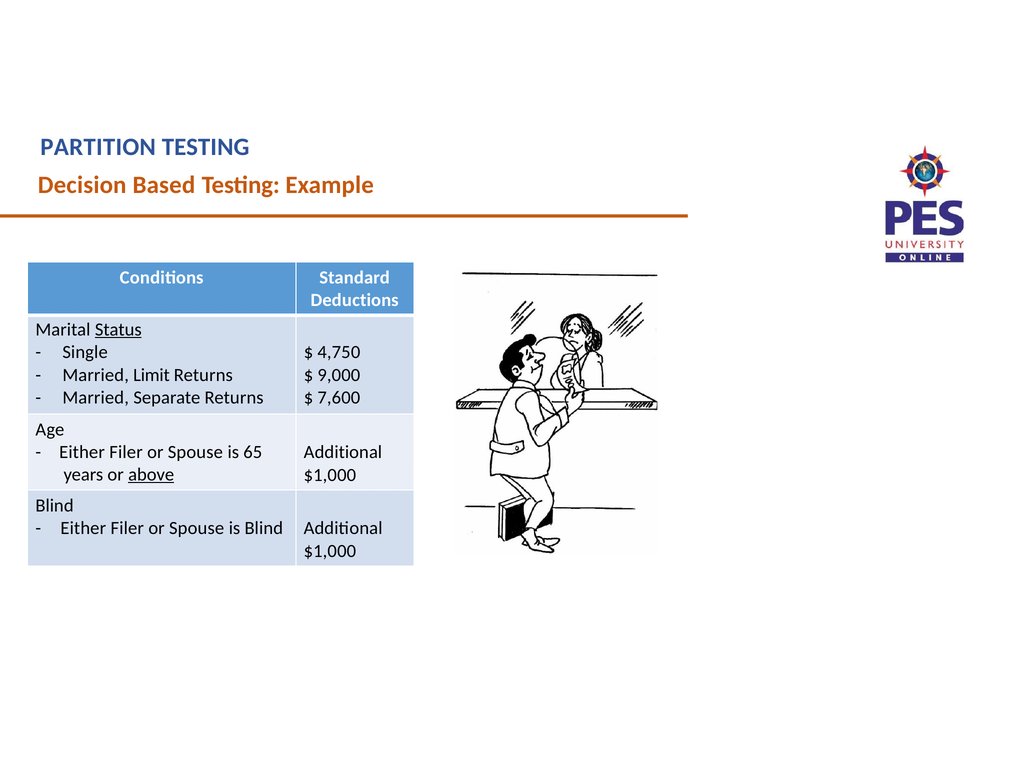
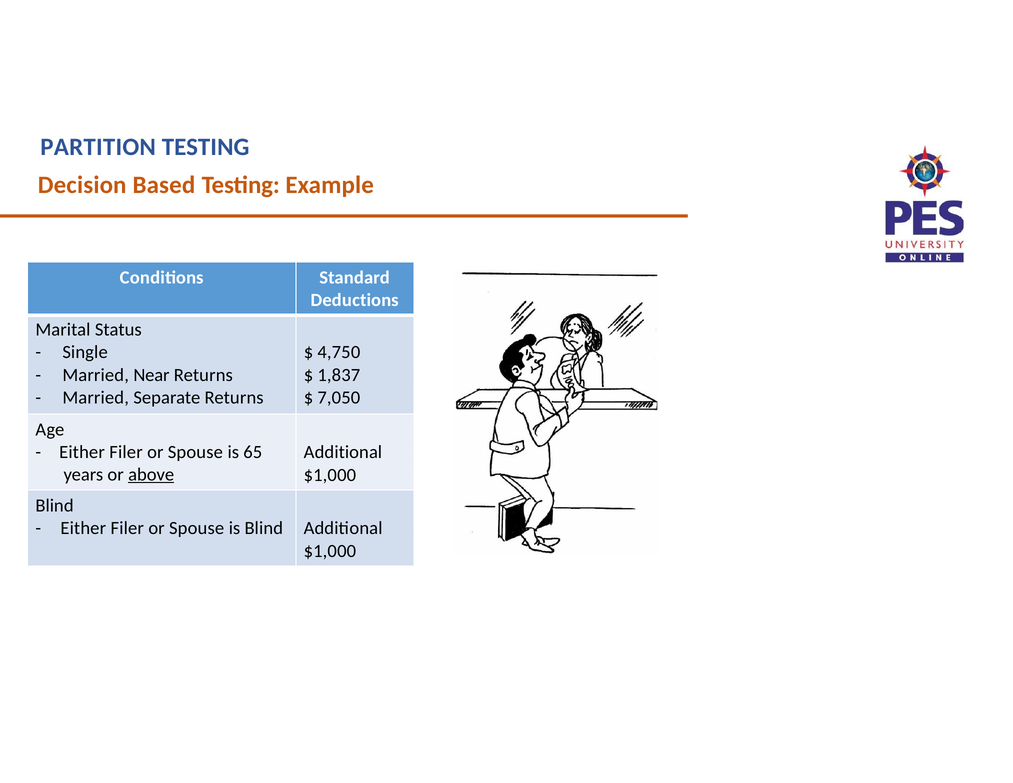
Status underline: present -> none
Limit: Limit -> Near
9,000: 9,000 -> 1,837
7,600: 7,600 -> 7,050
